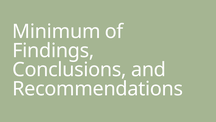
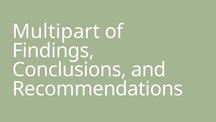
Minimum: Minimum -> Multipart
